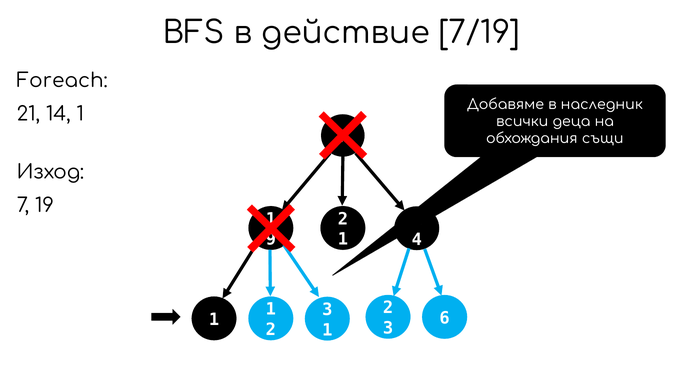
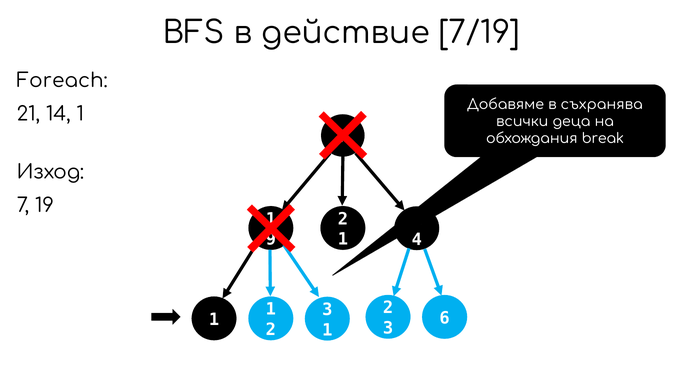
наследник: наследник -> съхранява
същи: същи -> break
